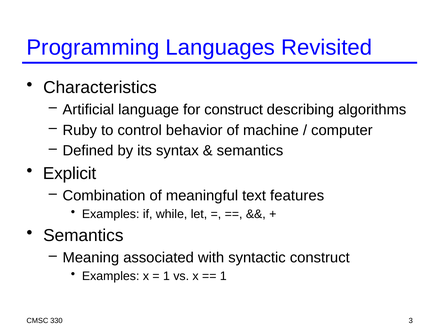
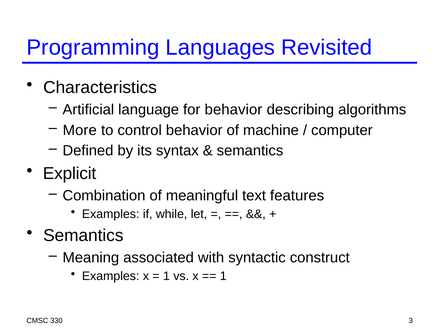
for construct: construct -> behavior
Ruby: Ruby -> More
